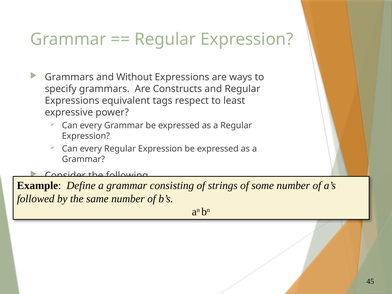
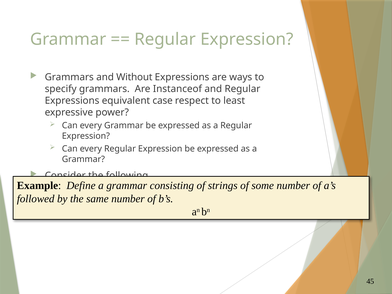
Constructs: Constructs -> Instanceof
tags: tags -> case
